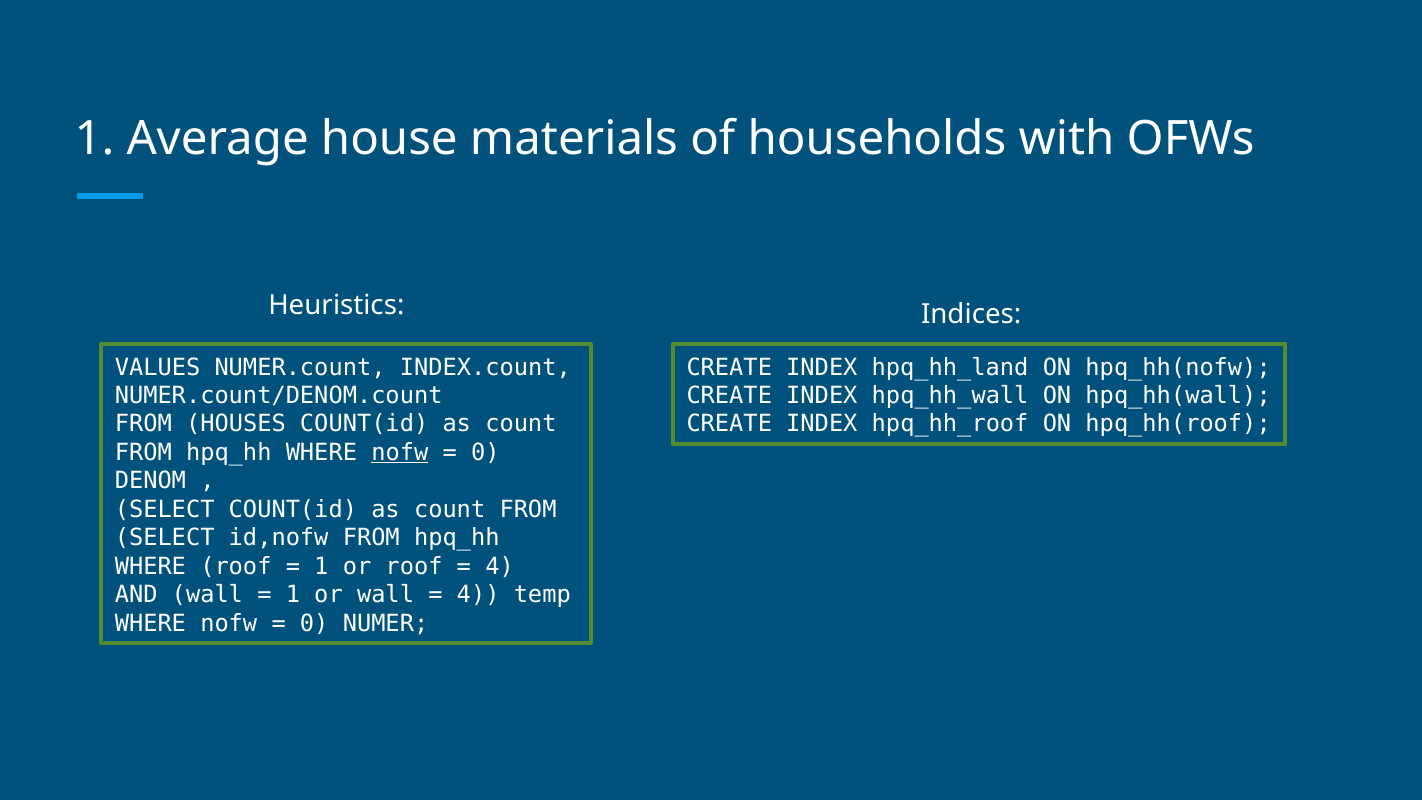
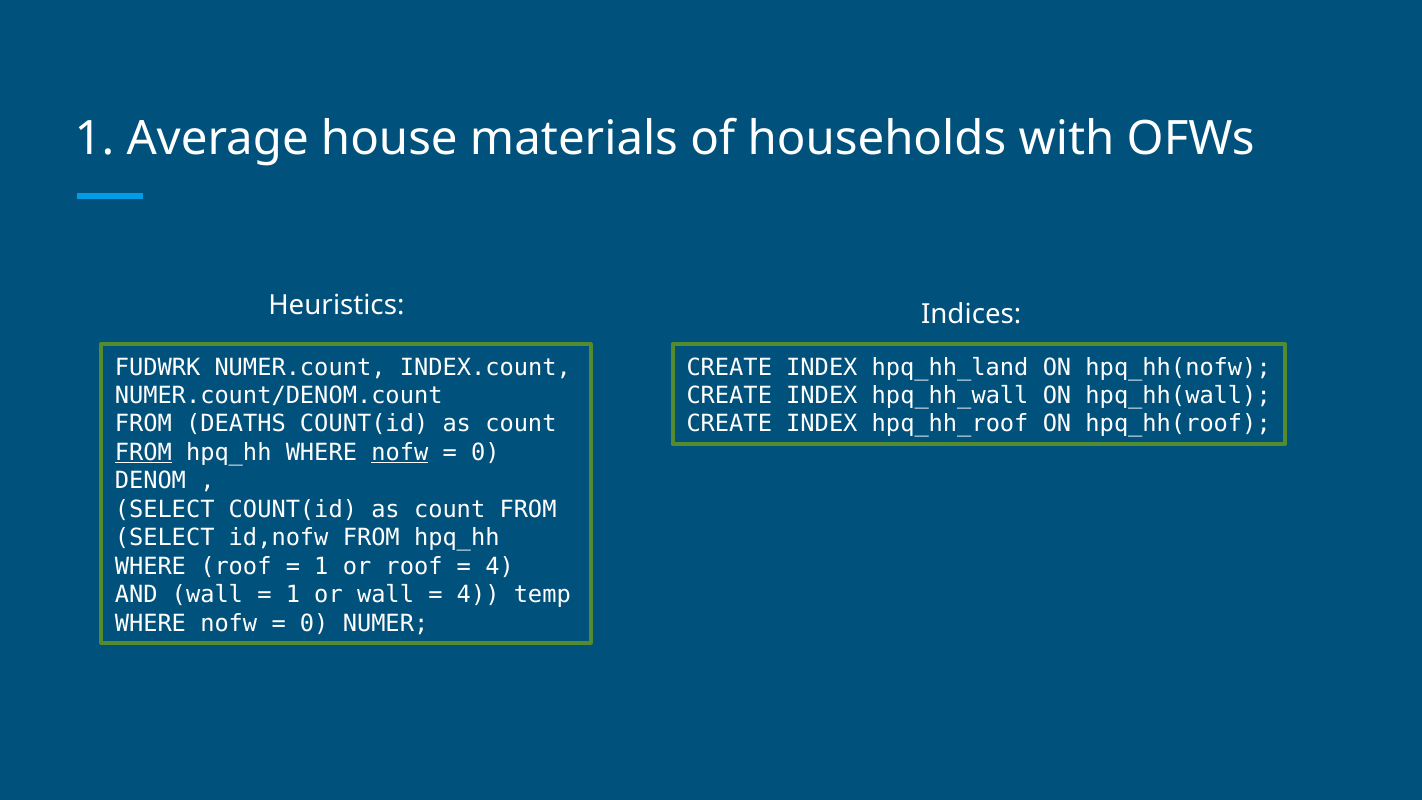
VALUES: VALUES -> FUDWRK
HOUSES: HOUSES -> DEATHS
FROM at (143, 452) underline: none -> present
